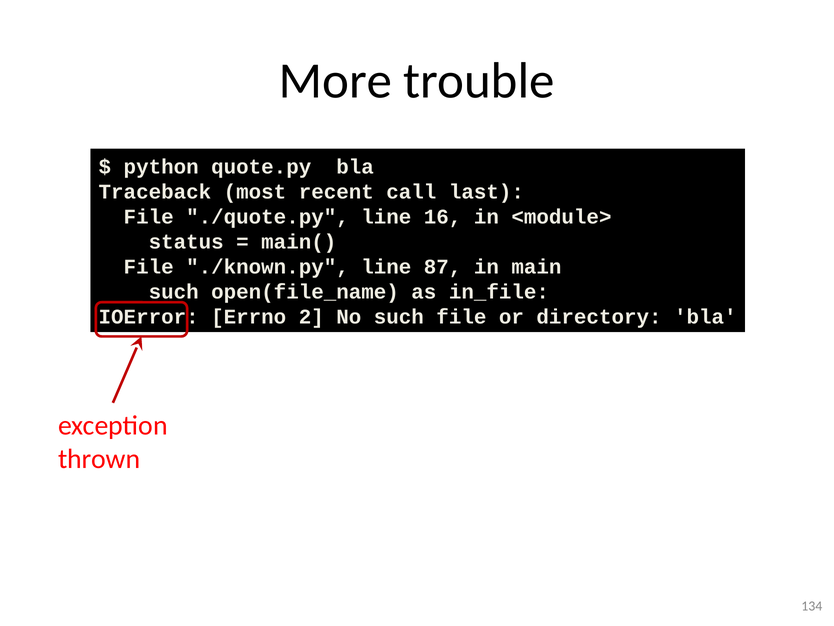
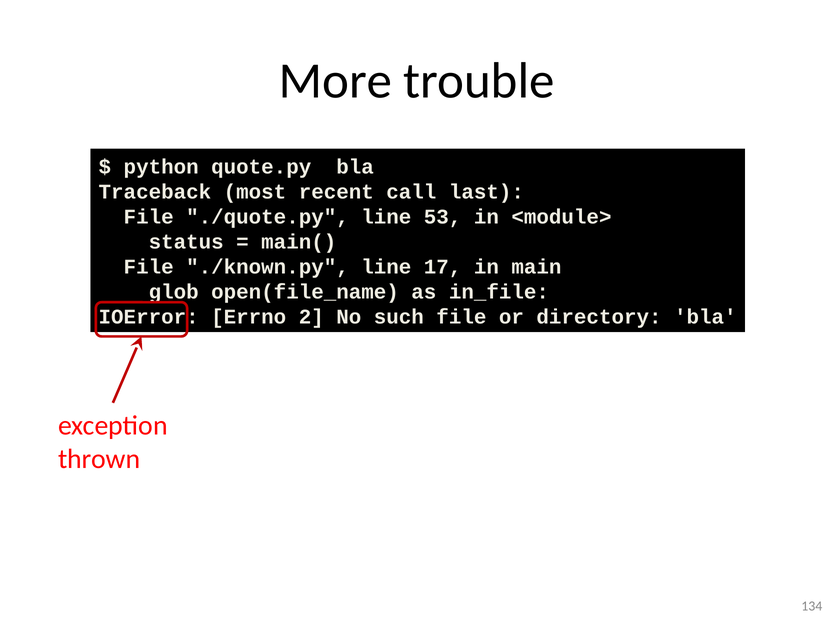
16: 16 -> 53
87: 87 -> 17
such at (174, 292): such -> glob
